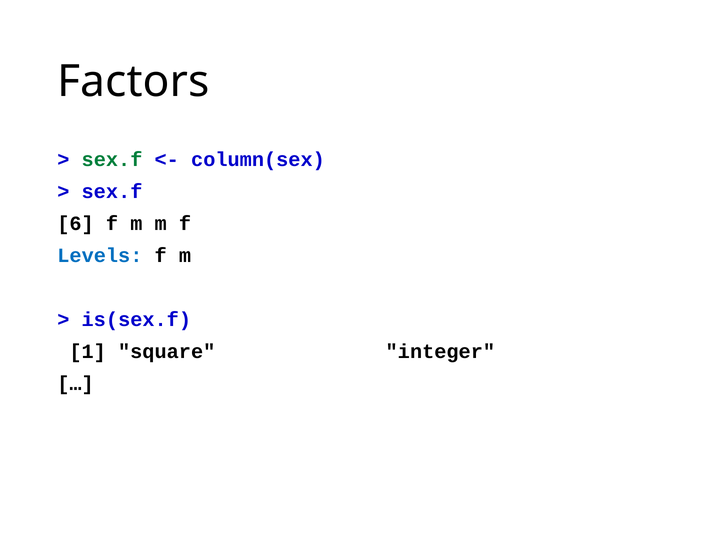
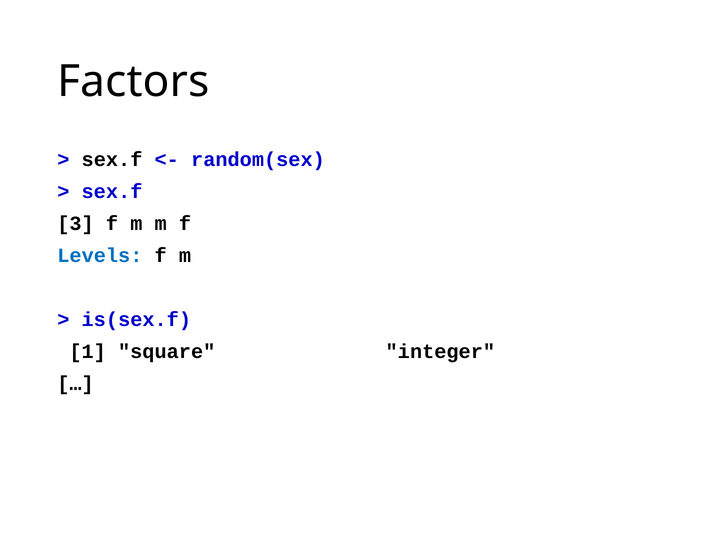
sex.f at (112, 160) colour: green -> black
column(sex: column(sex -> random(sex
6: 6 -> 3
